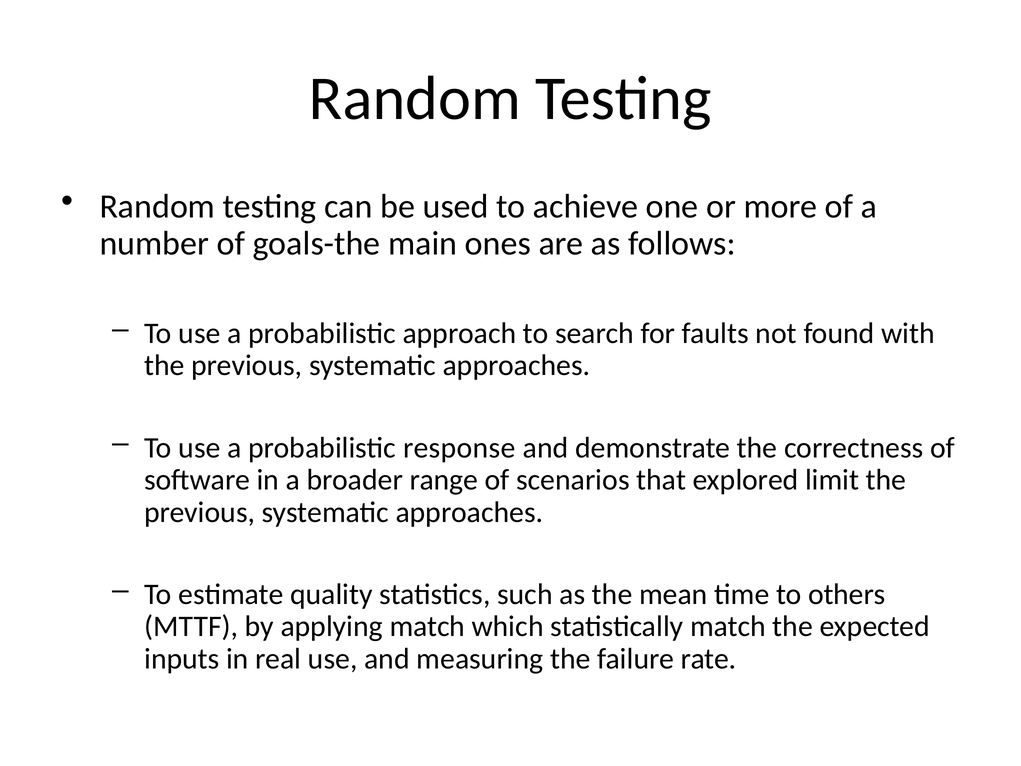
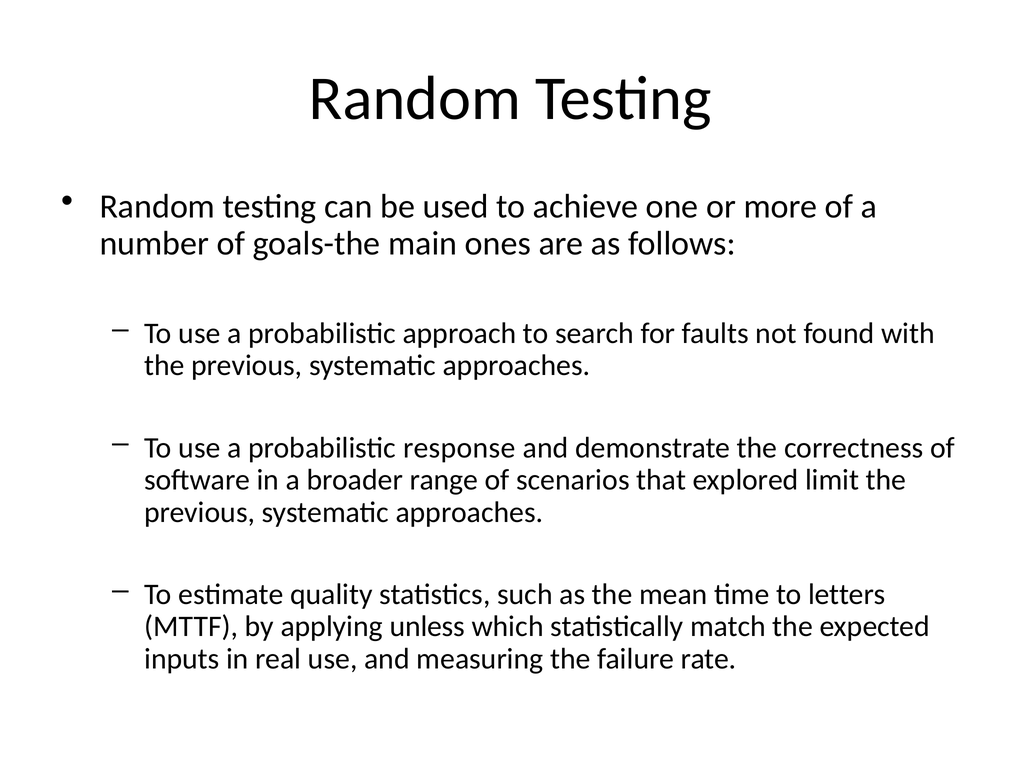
others: others -> letters
applying match: match -> unless
